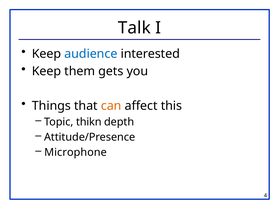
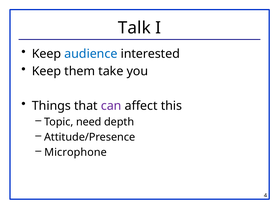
gets: gets -> take
can colour: orange -> purple
thikn: thikn -> need
